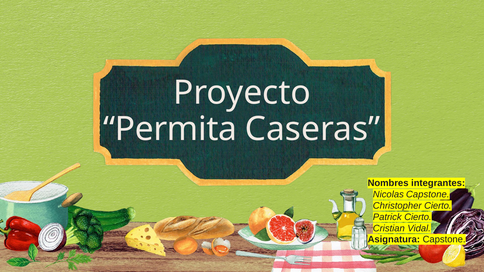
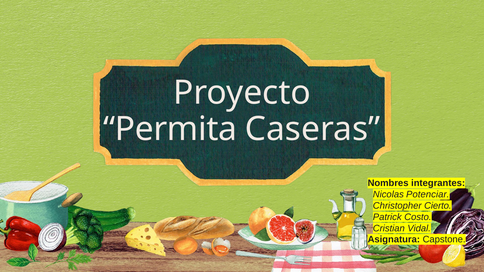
Nicolas Capstone: Capstone -> Potenciar
Patrick Cierto: Cierto -> Costo
